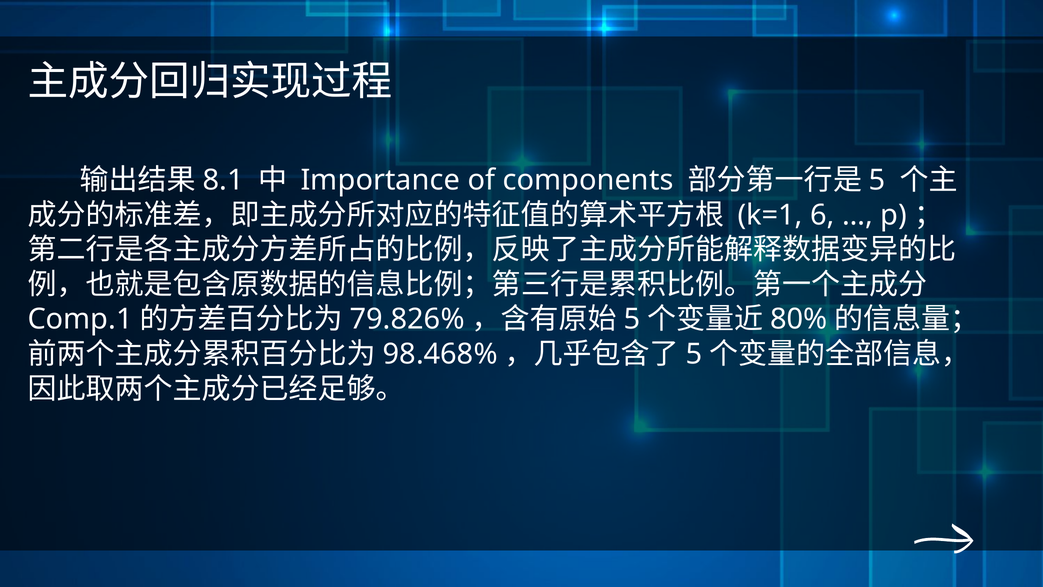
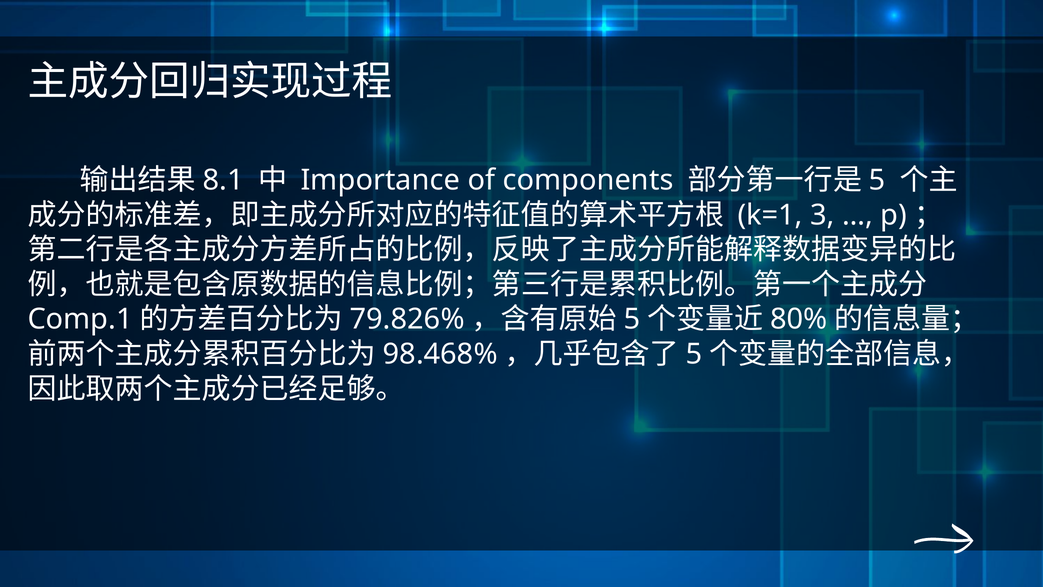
6: 6 -> 3
